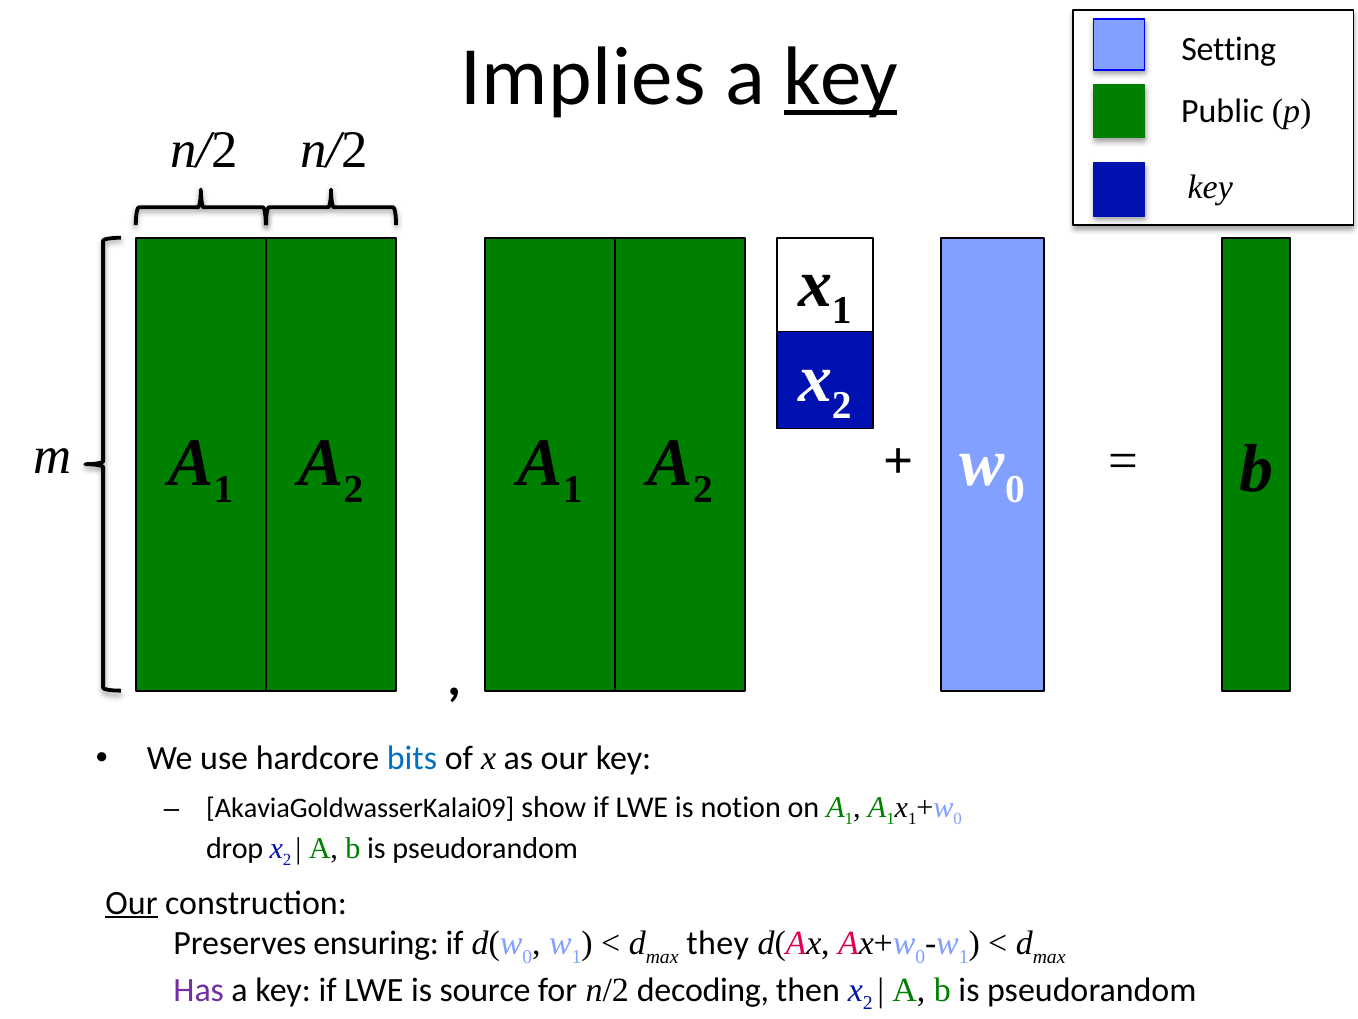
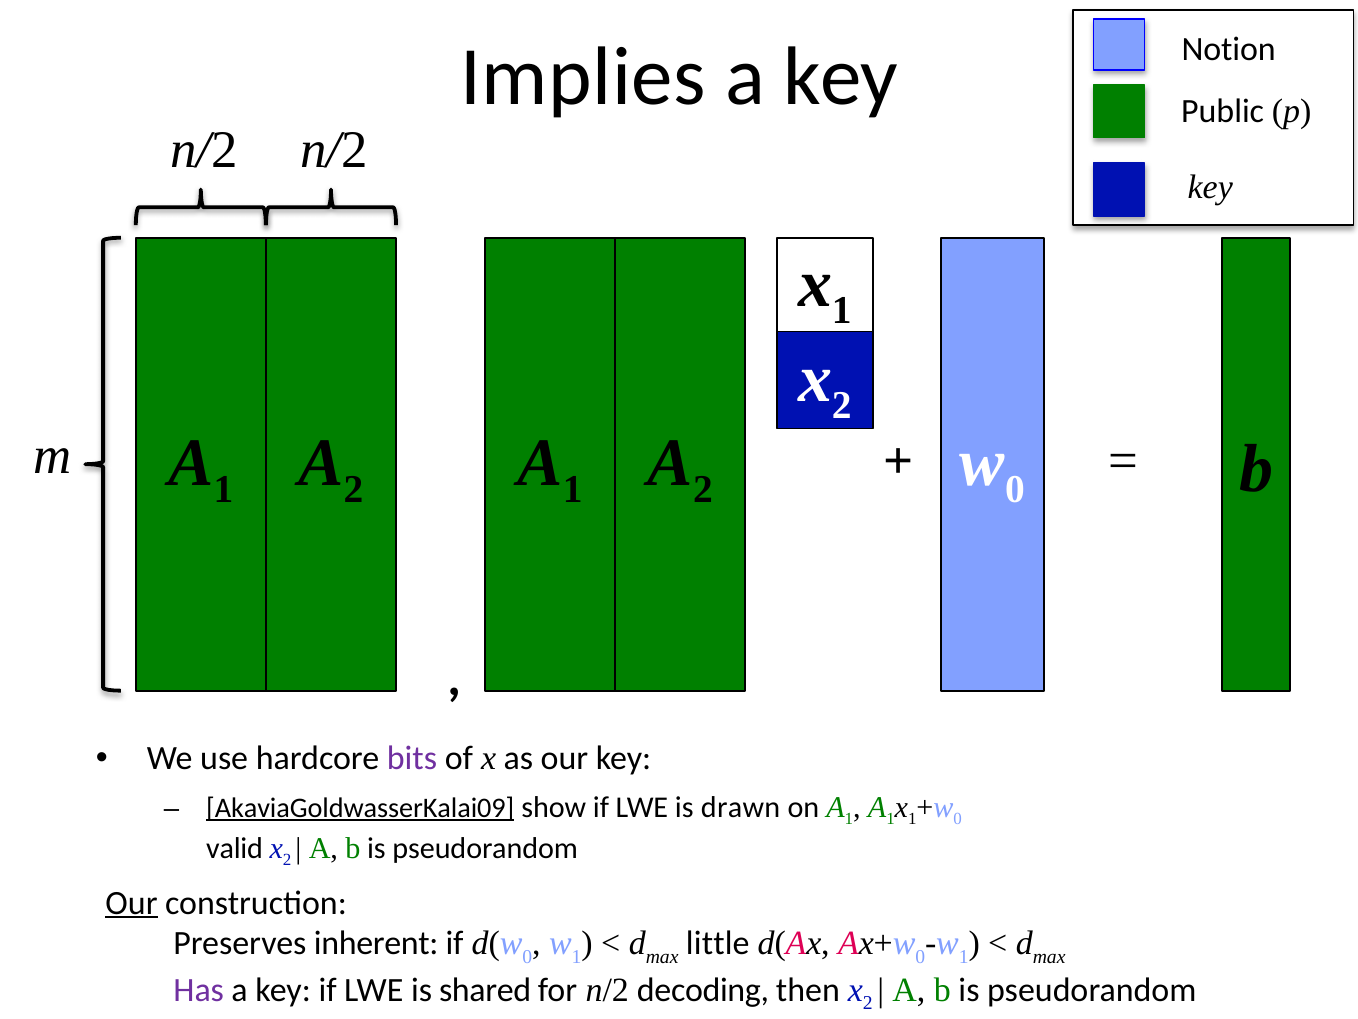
Setting: Setting -> Notion
key at (841, 77) underline: present -> none
bits colour: blue -> purple
AkaviaGoldwasserKalai09 underline: none -> present
notion: notion -> drawn
drop: drop -> valid
ensuring: ensuring -> inherent
they: they -> little
source: source -> shared
